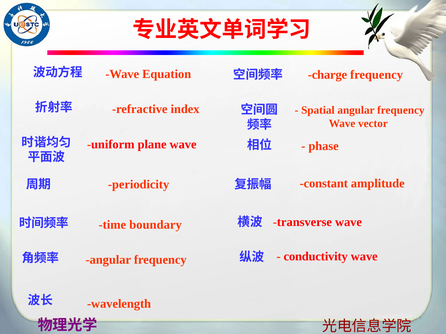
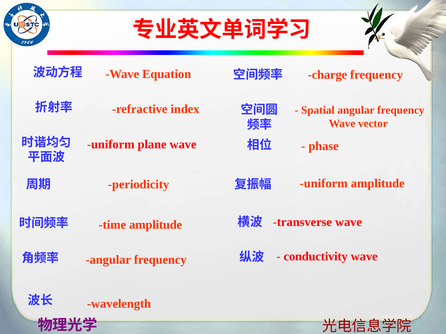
constant at (324, 184): constant -> uniform
time boundary: boundary -> amplitude
